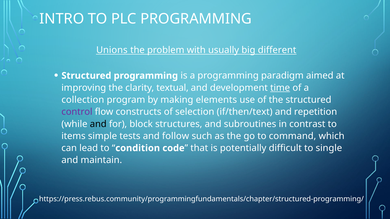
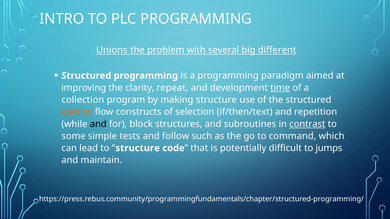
usually: usually -> several
textual: textual -> repeat
making elements: elements -> structure
control colour: purple -> orange
contrast underline: none -> present
items: items -> some
condition at (138, 148): condition -> structure
single: single -> jumps
